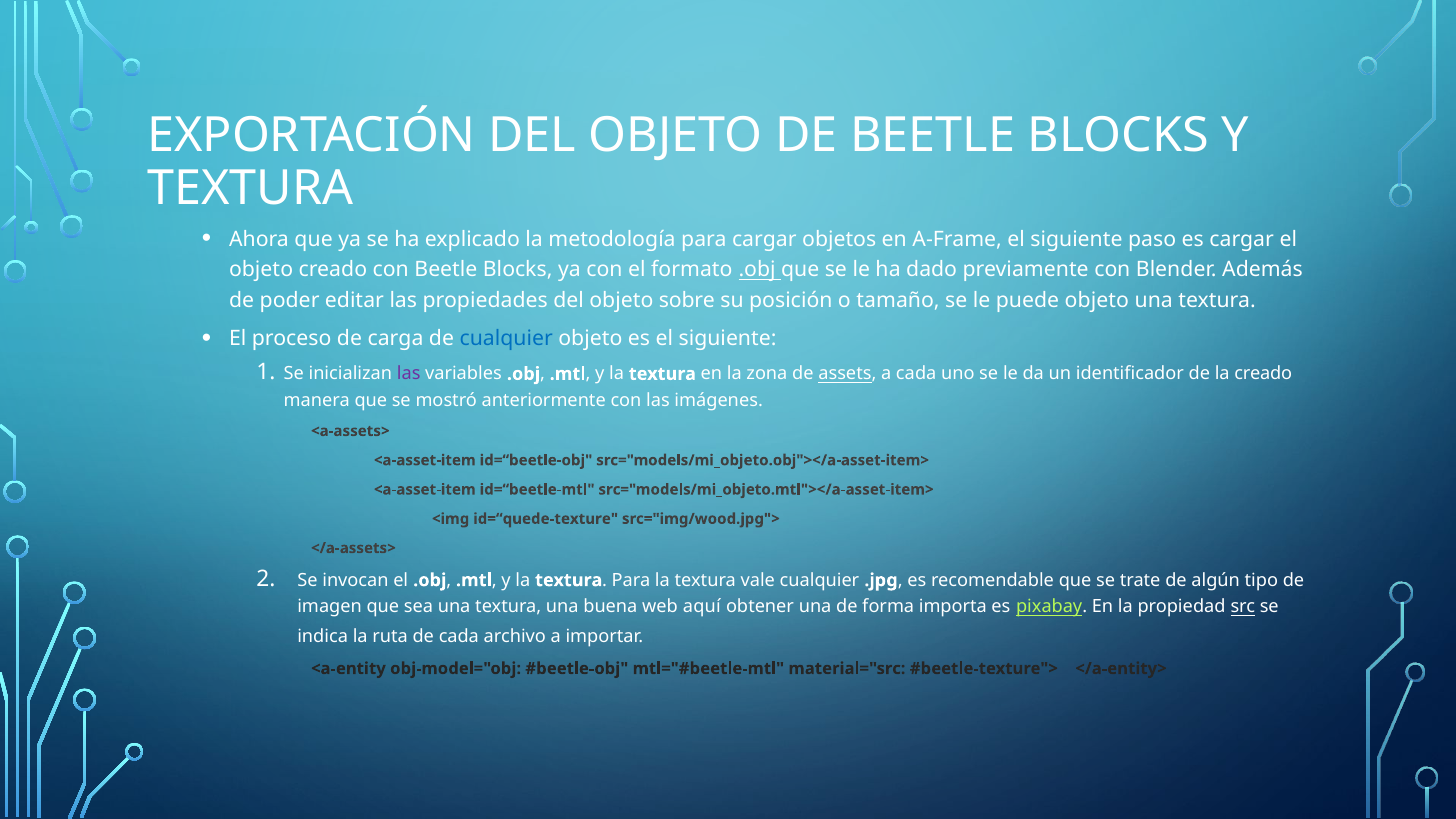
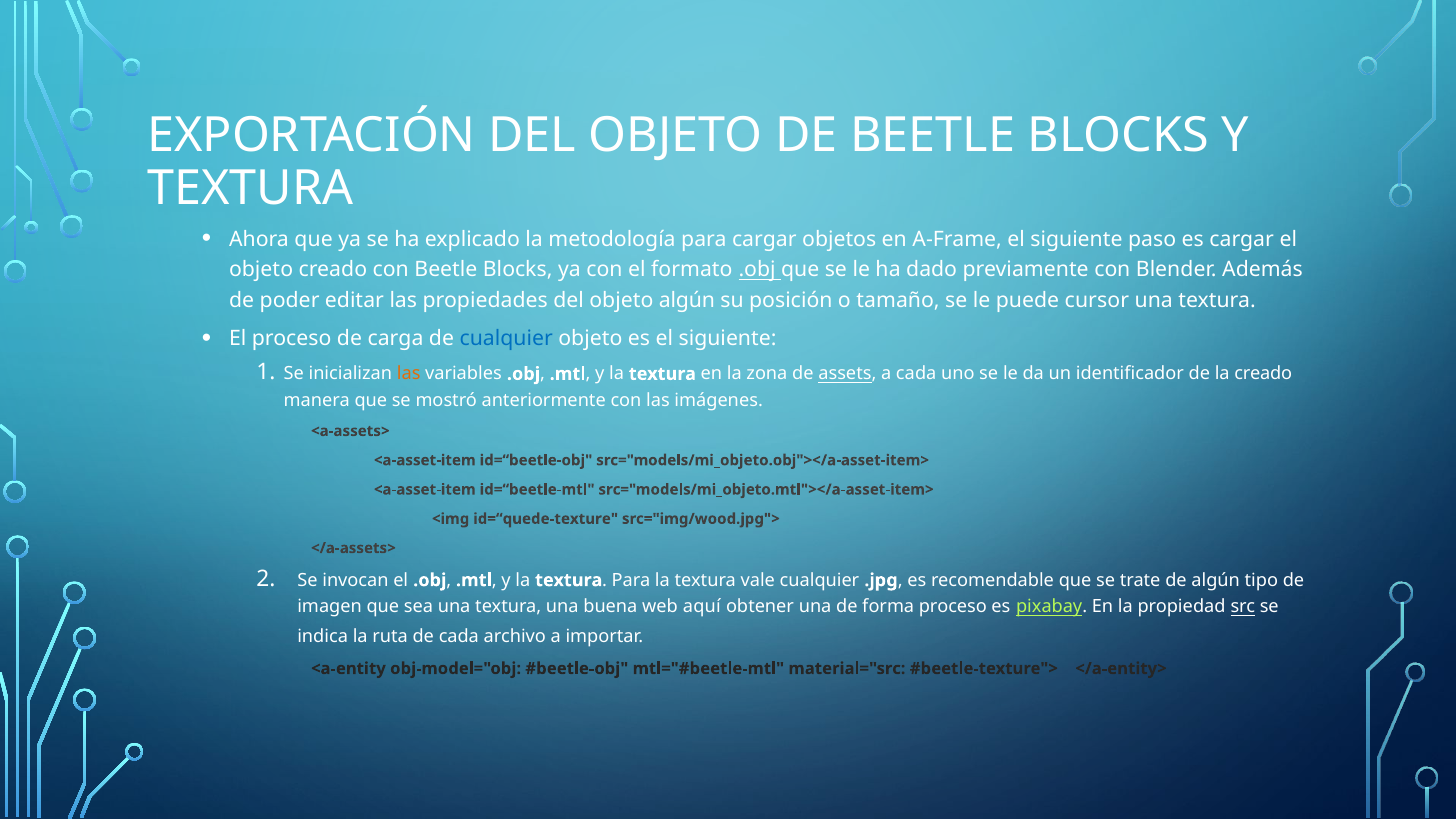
objeto sobre: sobre -> algún
puede objeto: objeto -> cursor
las at (409, 374) colour: purple -> orange
forma importa: importa -> proceso
